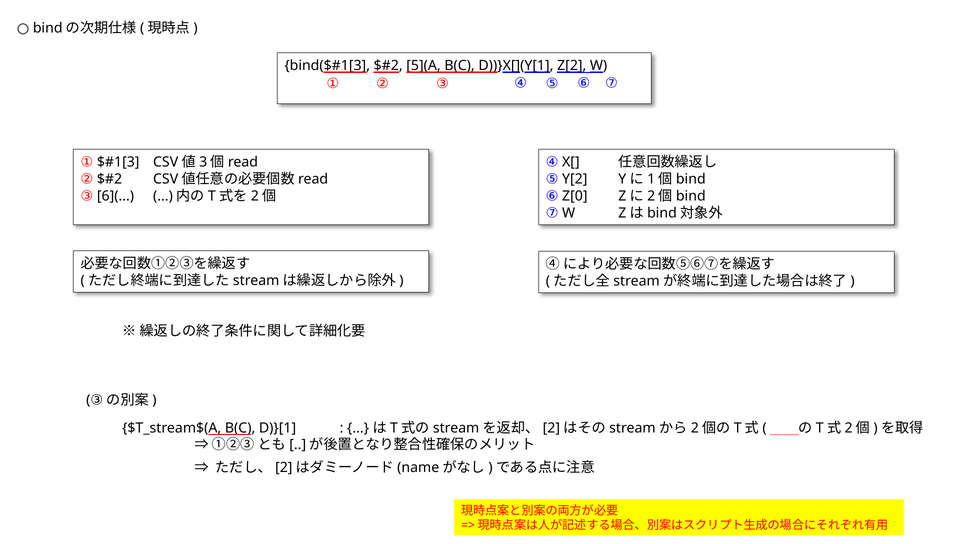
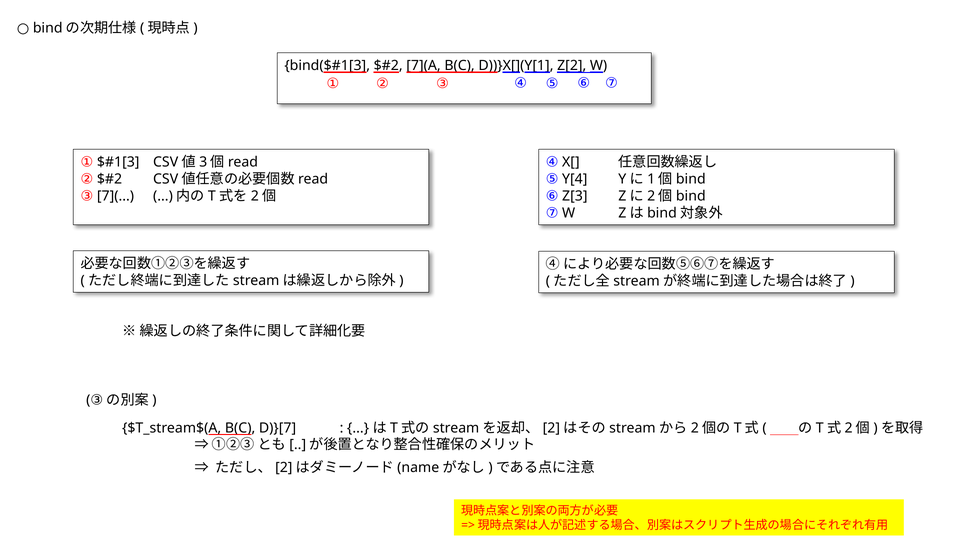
5](A: 5](A -> 7](A
Y[2: Y[2 -> Y[4
6](: 6]( -> 7](
Z[0: Z[0 -> Z[3
D)}[1: D)}[1 -> D)}[7
